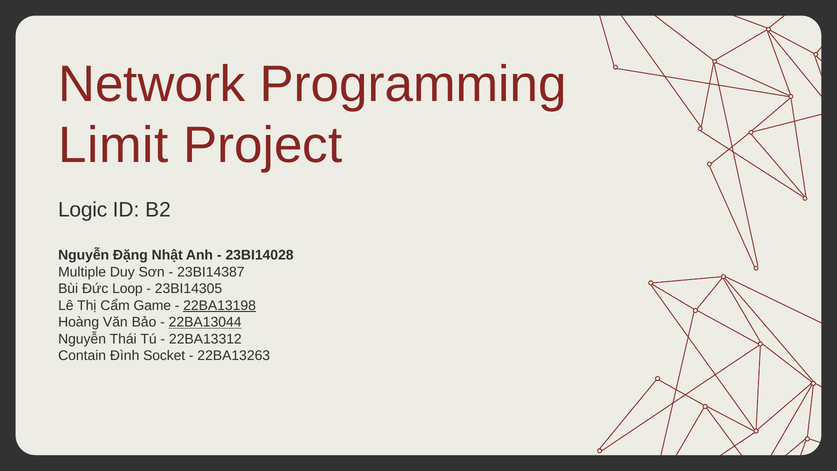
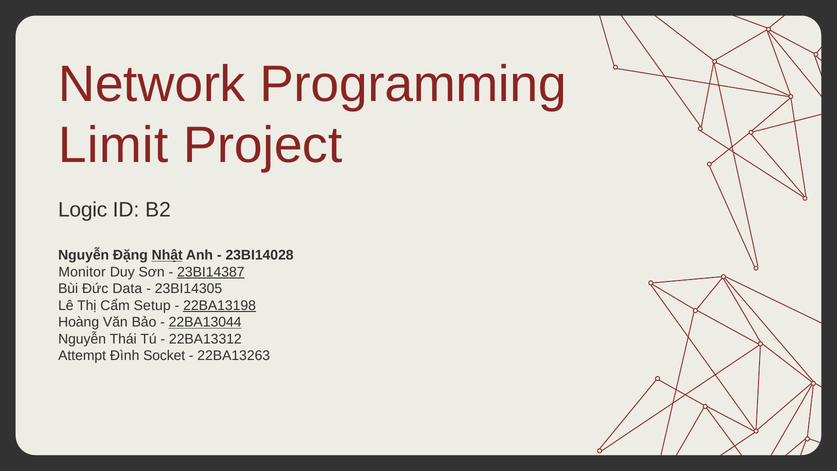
Nhật underline: none -> present
Multiple: Multiple -> Monitor
23BI14387 underline: none -> present
Loop: Loop -> Data
Game: Game -> Setup
Contain: Contain -> Attempt
